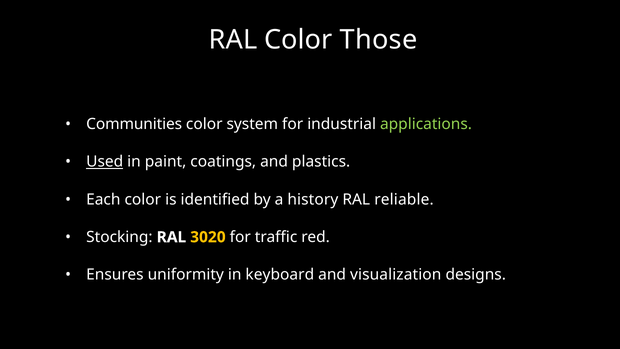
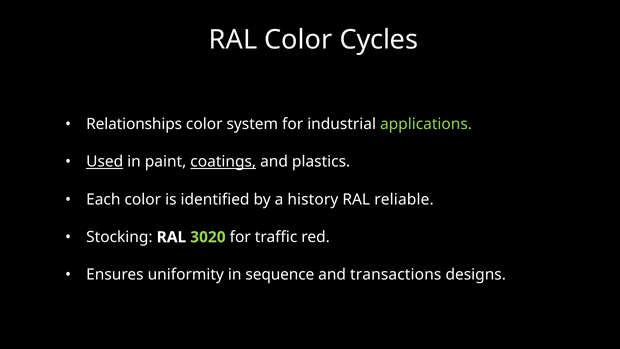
Those: Those -> Cycles
Communities: Communities -> Relationships
coatings underline: none -> present
3020 colour: yellow -> light green
keyboard: keyboard -> sequence
visualization: visualization -> transactions
